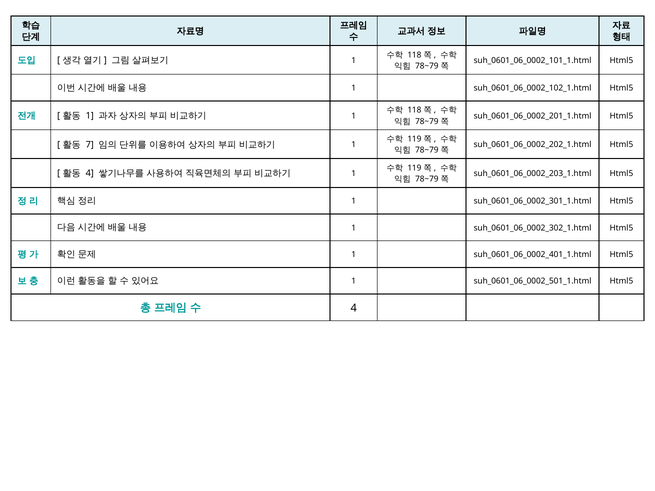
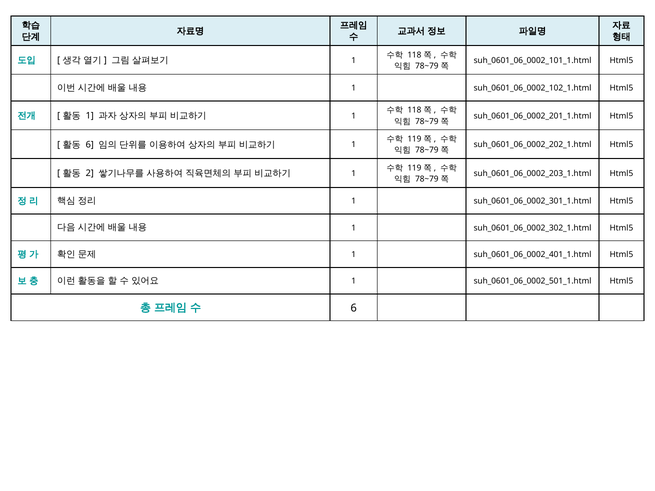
7 at (90, 145): 7 -> 6
4 at (90, 174): 4 -> 2
4 at (354, 308): 4 -> 6
